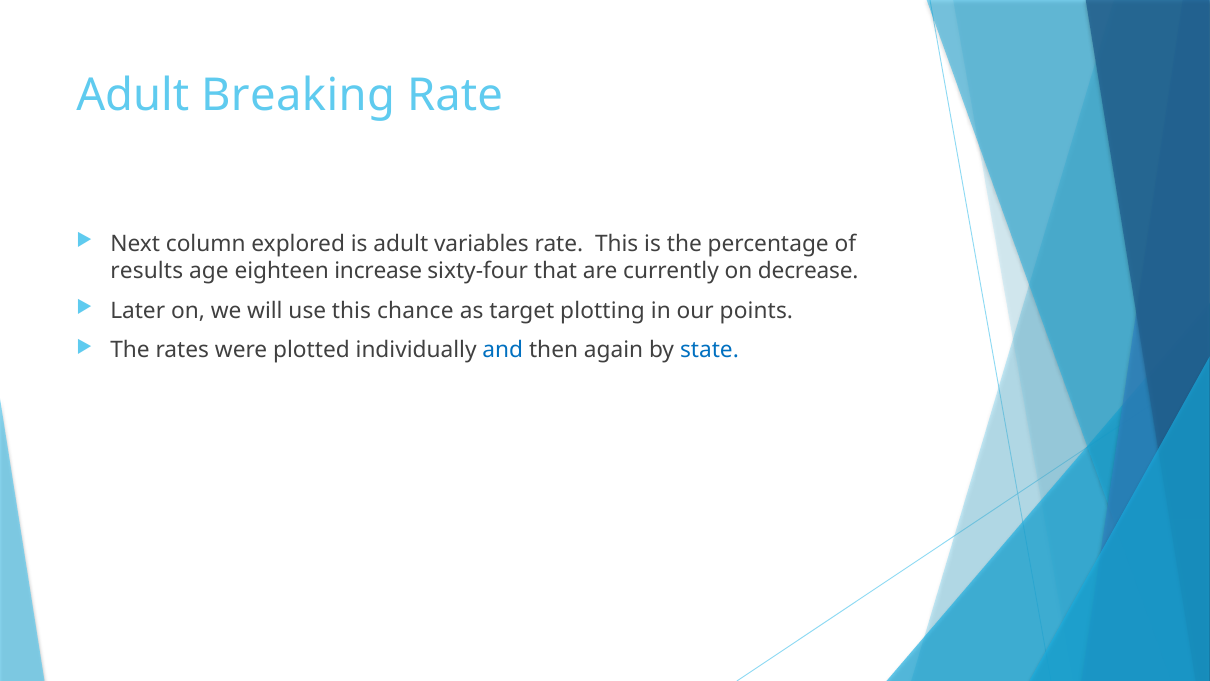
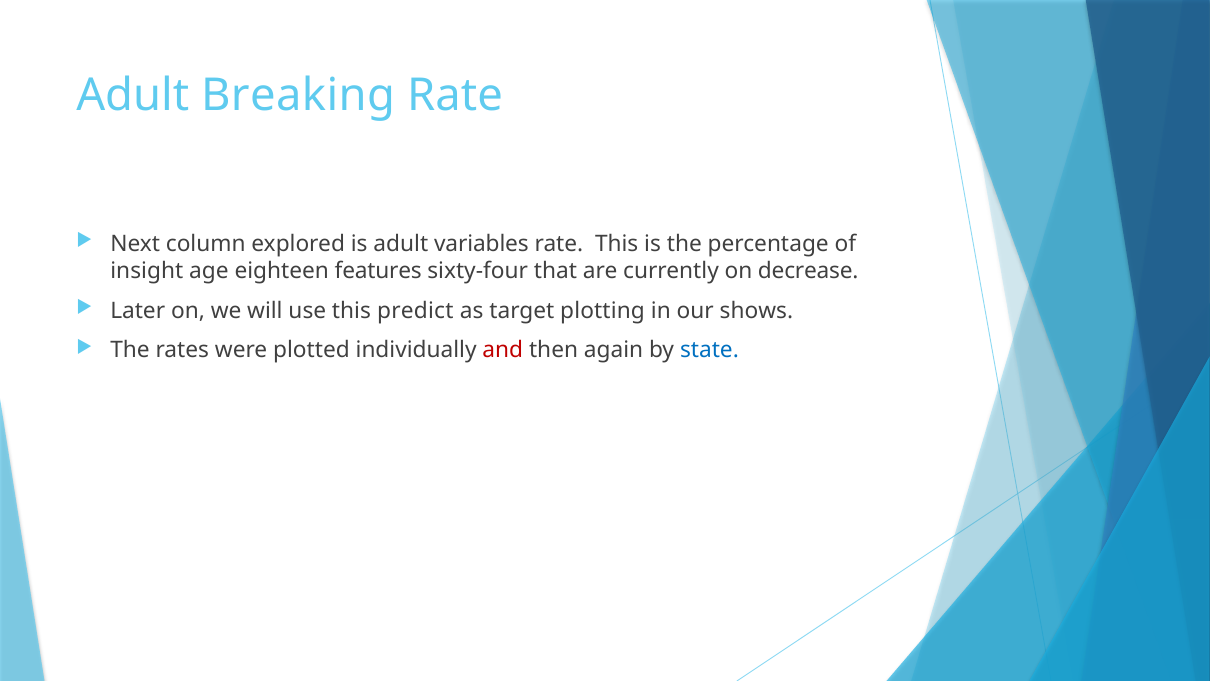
results: results -> insight
increase: increase -> features
chance: chance -> predict
points: points -> shows
and colour: blue -> red
